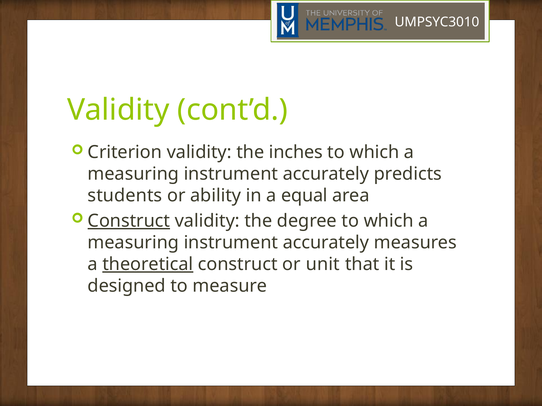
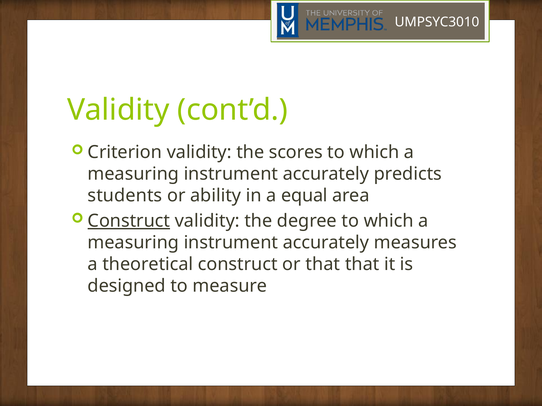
inches: inches -> scores
theoretical underline: present -> none
or unit: unit -> that
